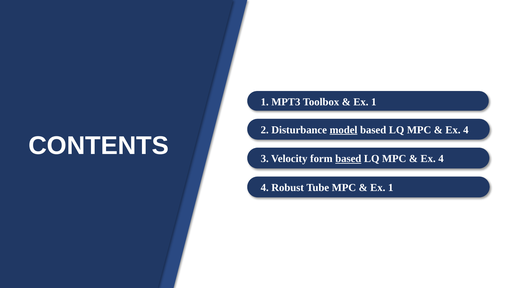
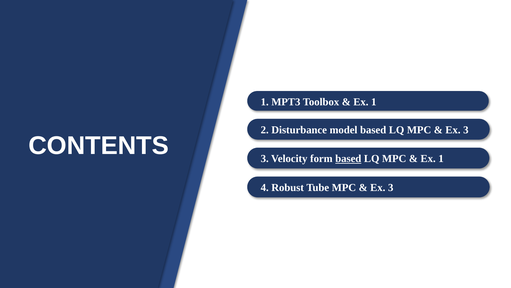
model underline: present -> none
4 at (466, 130): 4 -> 3
4 at (441, 158): 4 -> 1
1 at (391, 187): 1 -> 3
